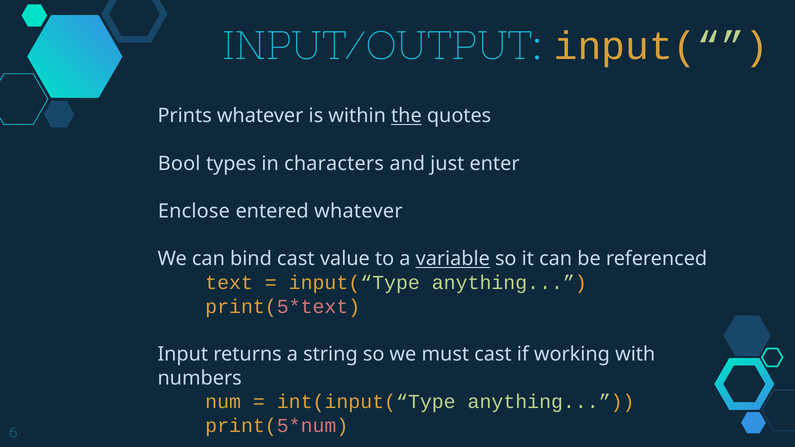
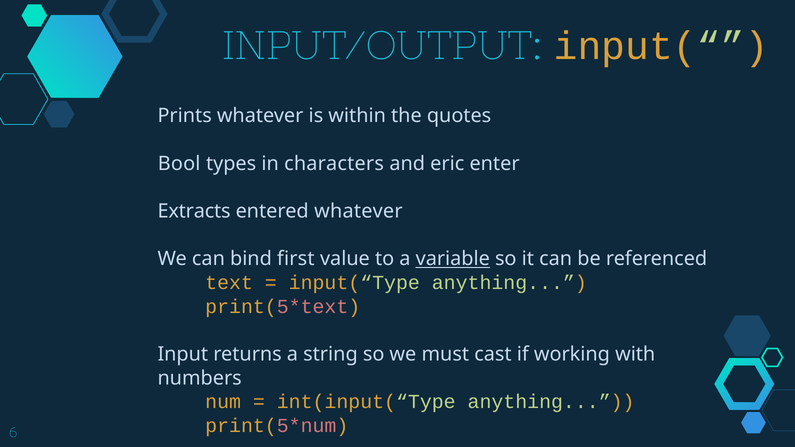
the underline: present -> none
just: just -> eric
Enclose: Enclose -> Extracts
bind cast: cast -> first
